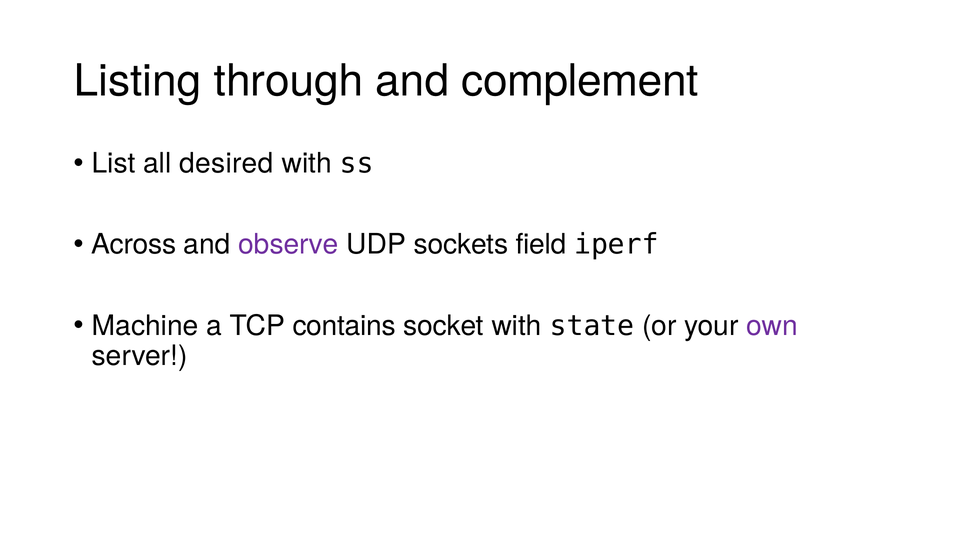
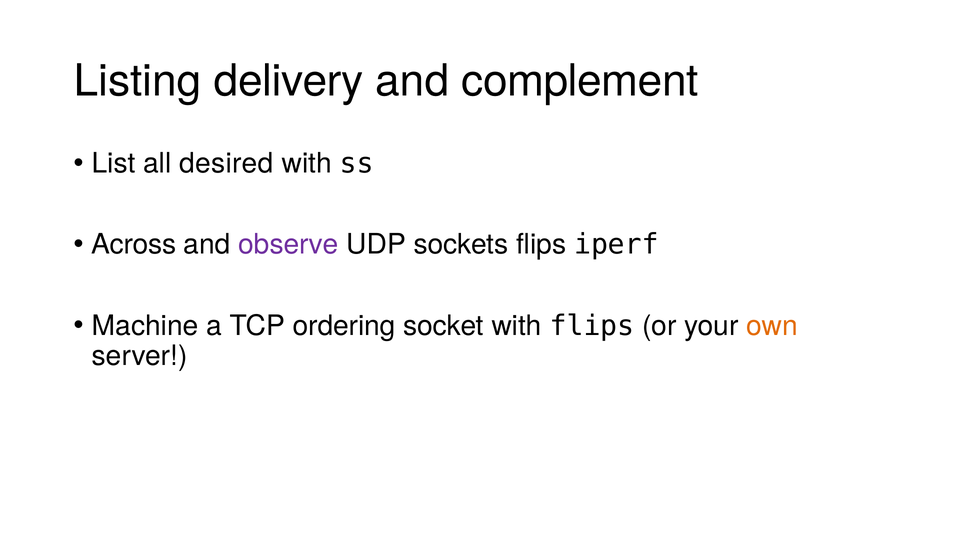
through: through -> delivery
sockets field: field -> flips
contains: contains -> ordering
with state: state -> flips
own colour: purple -> orange
